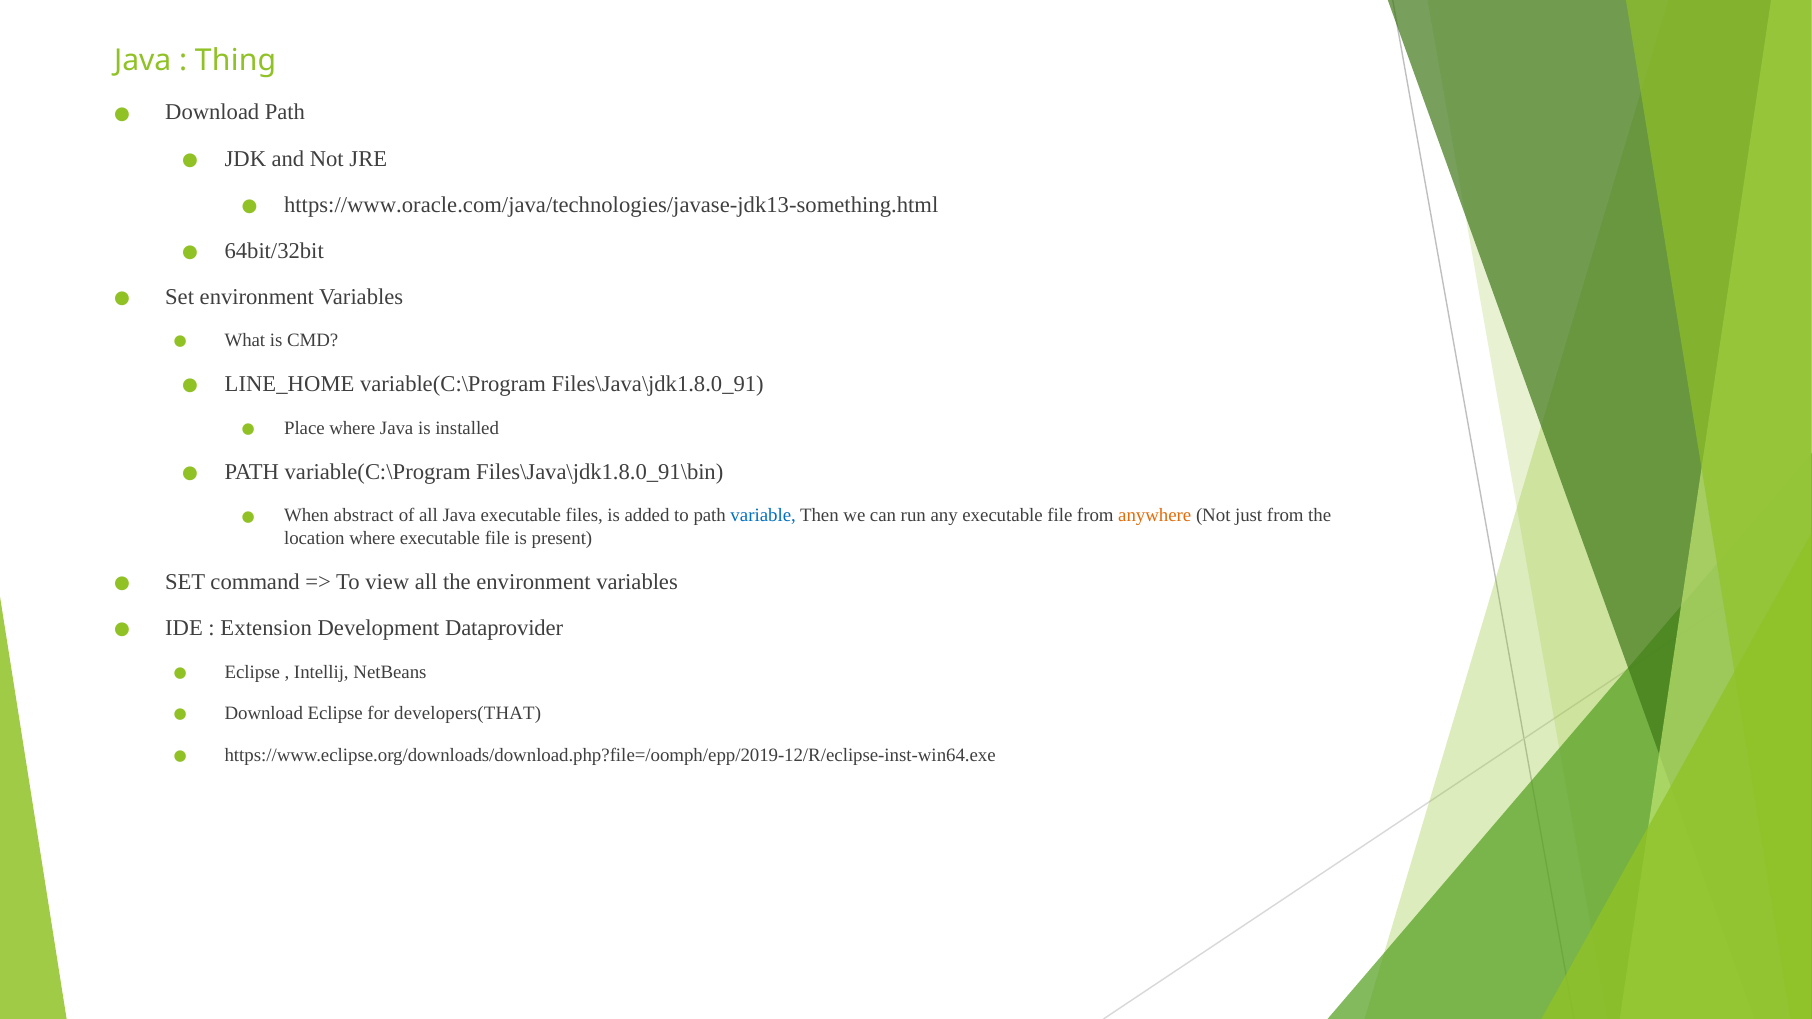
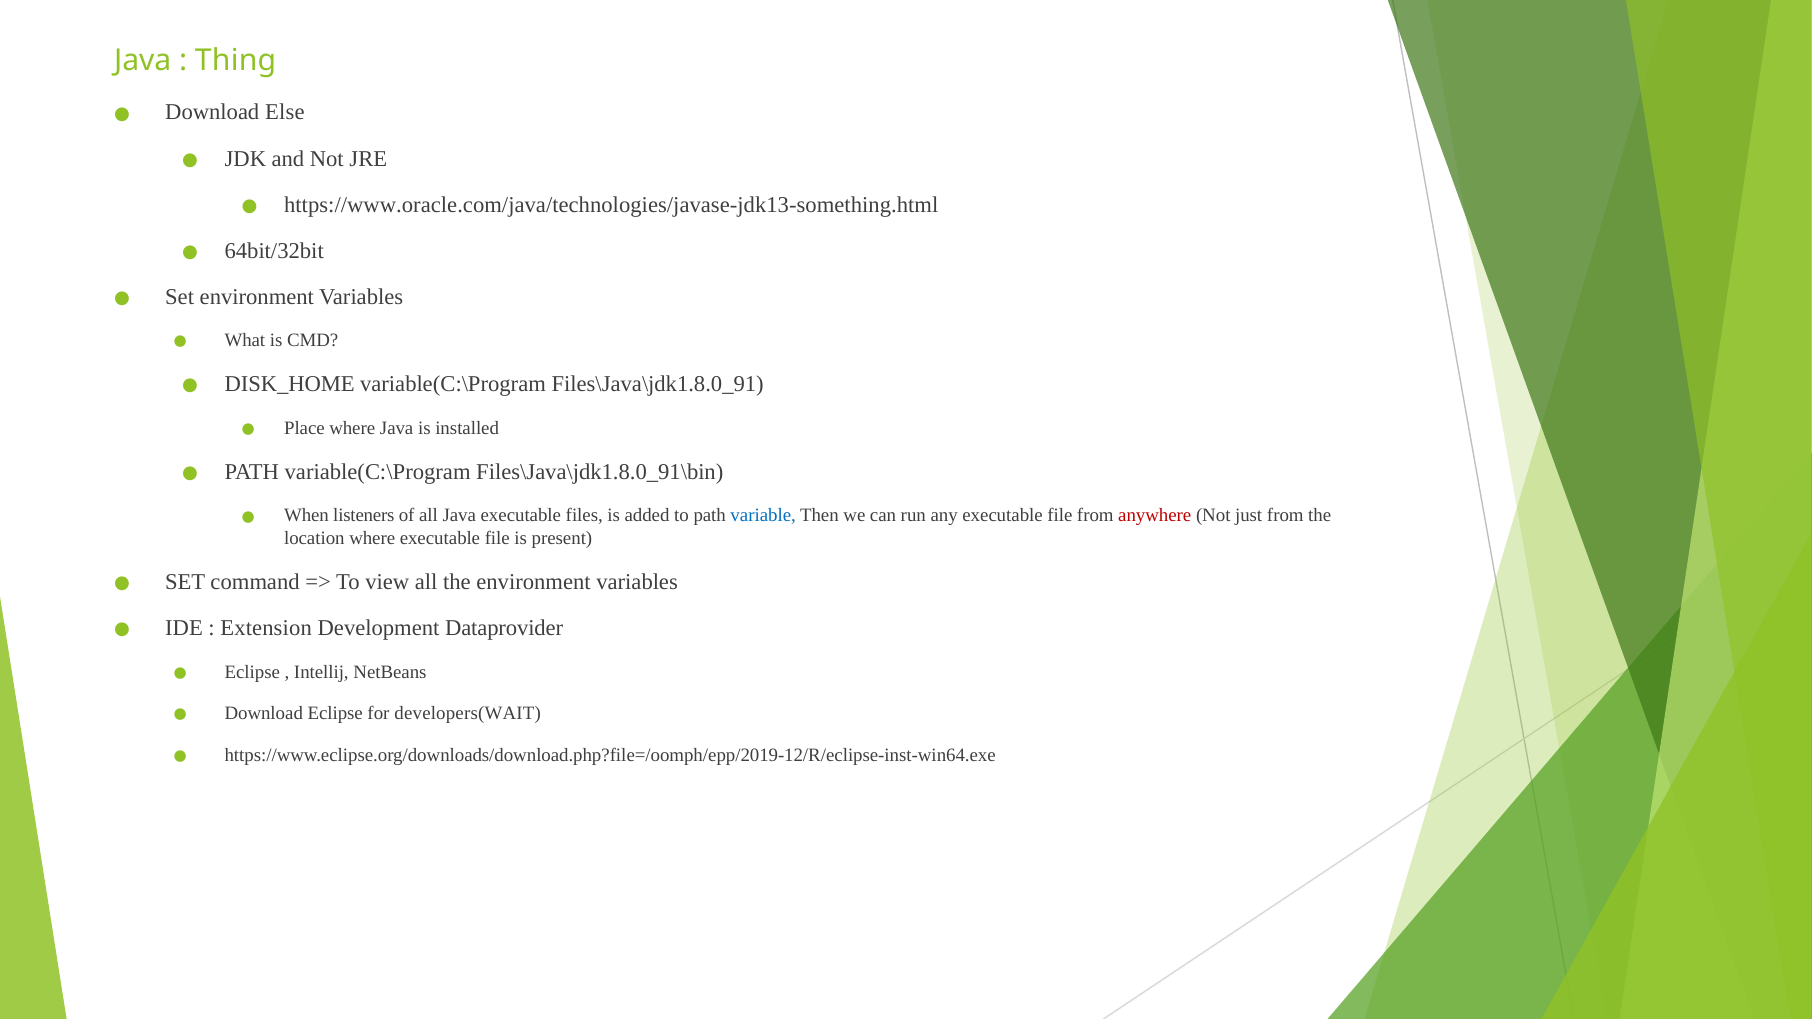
Download Path: Path -> Else
LINE_HOME: LINE_HOME -> DISK_HOME
abstract: abstract -> listeners
anywhere colour: orange -> red
developers(THAT: developers(THAT -> developers(WAIT
